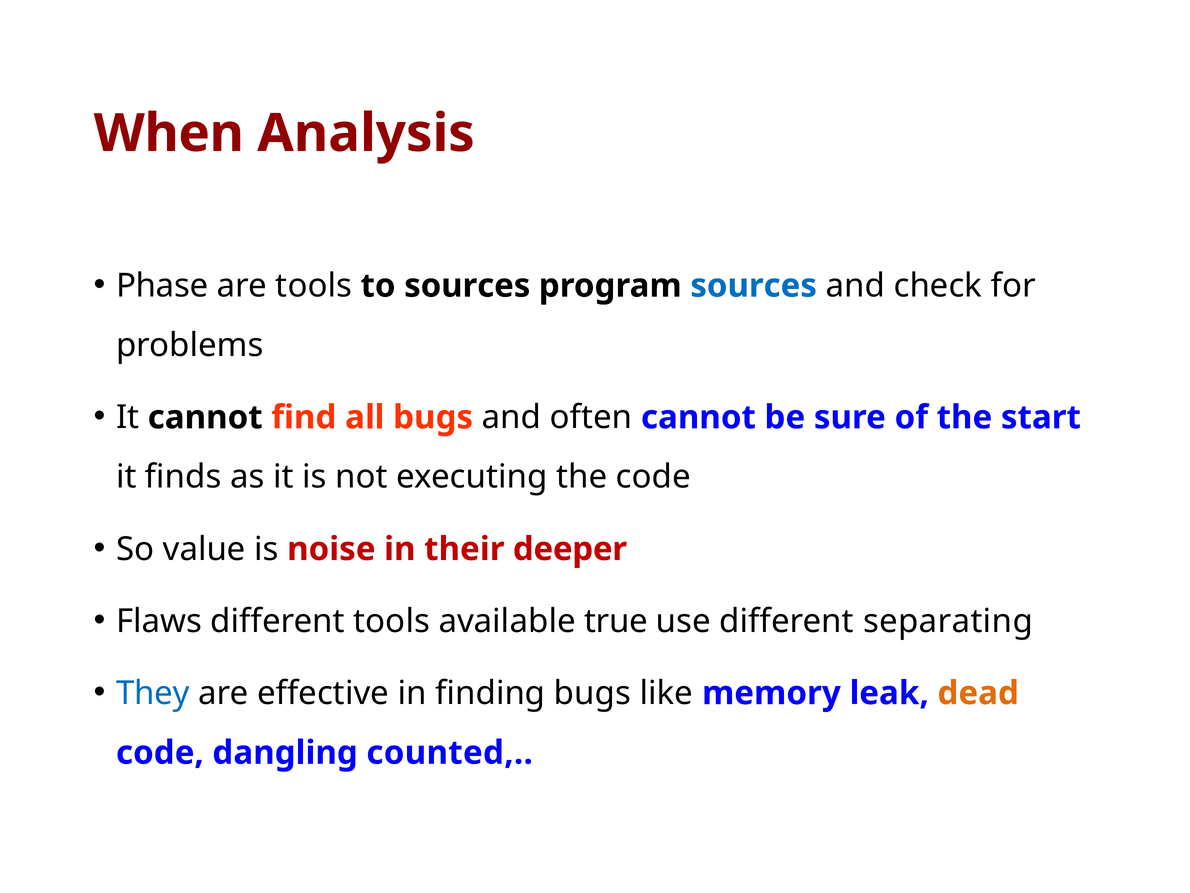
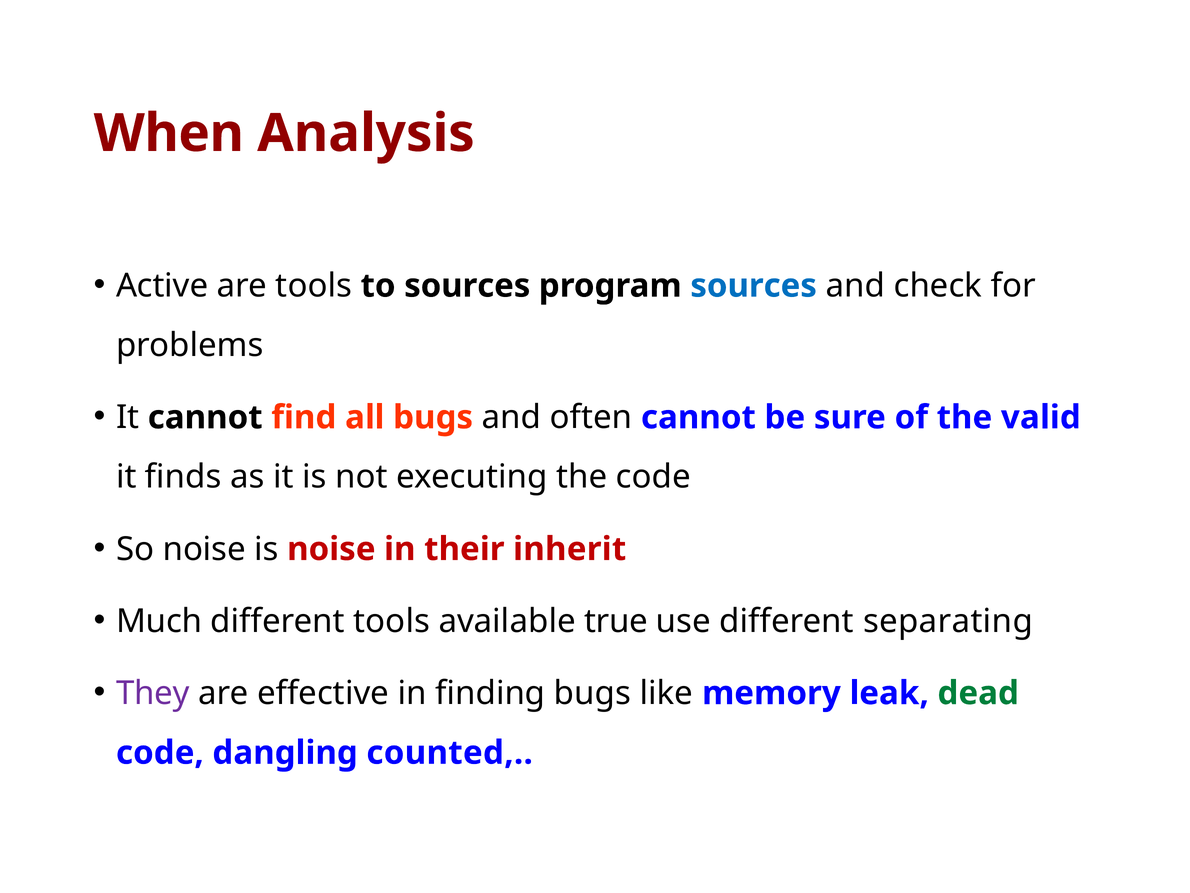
Phase: Phase -> Active
start: start -> valid
So value: value -> noise
deeper: deeper -> inherit
Flaws: Flaws -> Much
They colour: blue -> purple
dead colour: orange -> green
